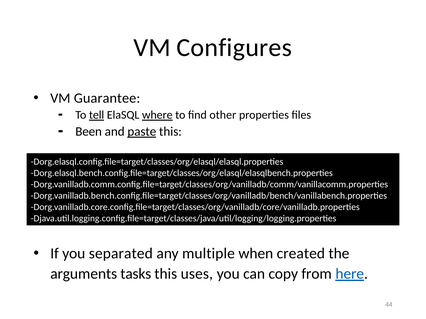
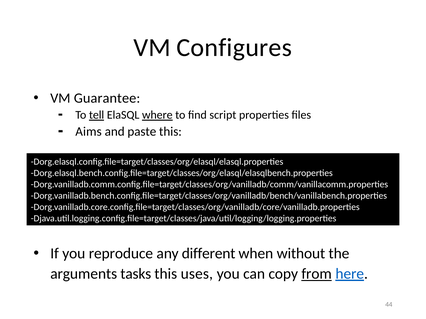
other: other -> script
Been: Been -> Aims
paste underline: present -> none
separated: separated -> reproduce
multiple: multiple -> different
created: created -> without
from underline: none -> present
